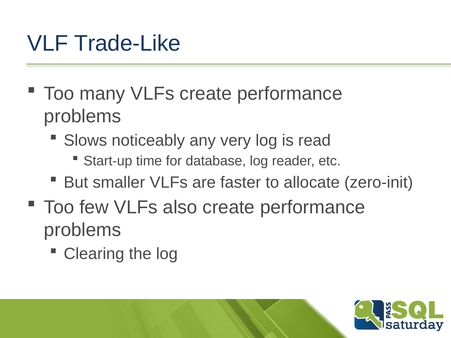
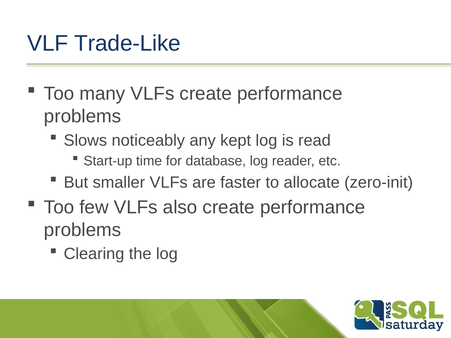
very: very -> kept
